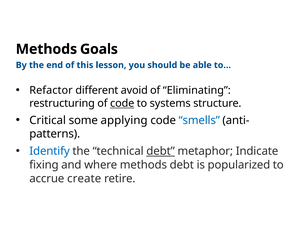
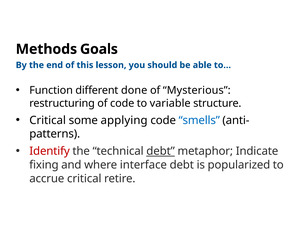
Refactor: Refactor -> Function
avoid: avoid -> done
Eliminating: Eliminating -> Mysterious
code at (122, 103) underline: present -> none
systems: systems -> variable
Identify colour: blue -> red
where methods: methods -> interface
accrue create: create -> critical
